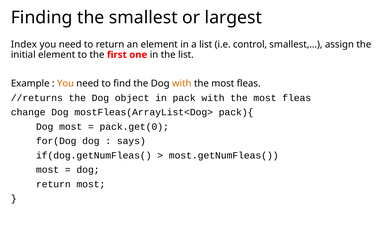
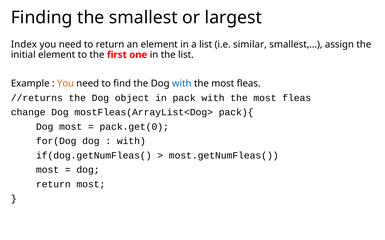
control: control -> similar
with at (182, 84) colour: orange -> blue
says at (131, 141): says -> with
